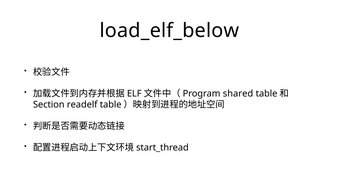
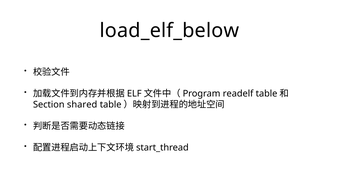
shared: shared -> readelf
readelf: readelf -> shared
